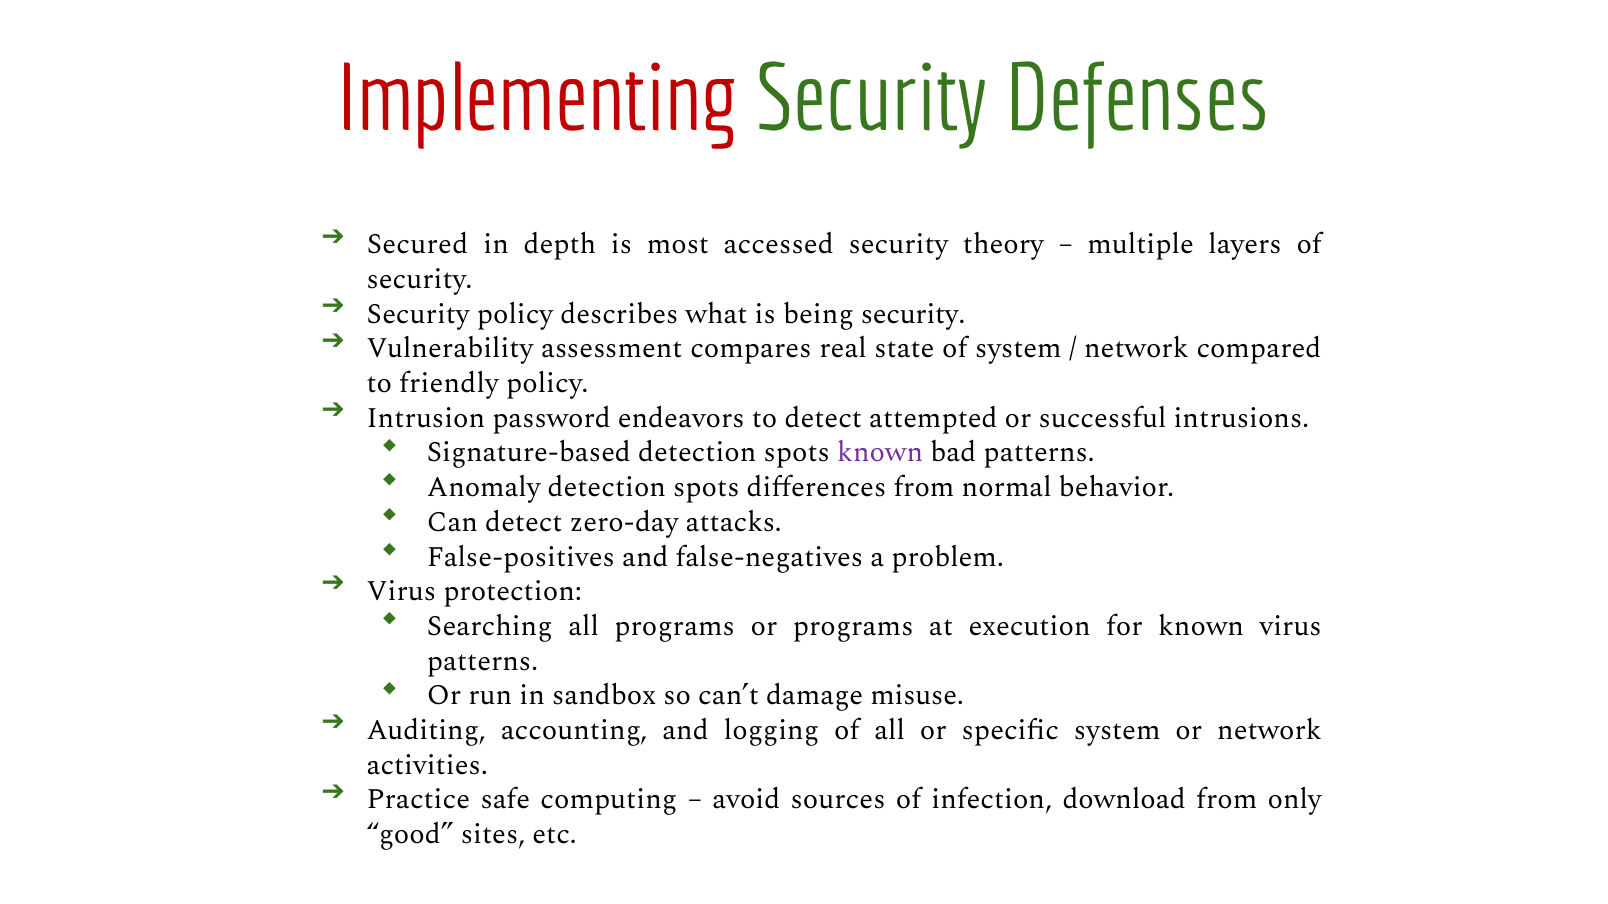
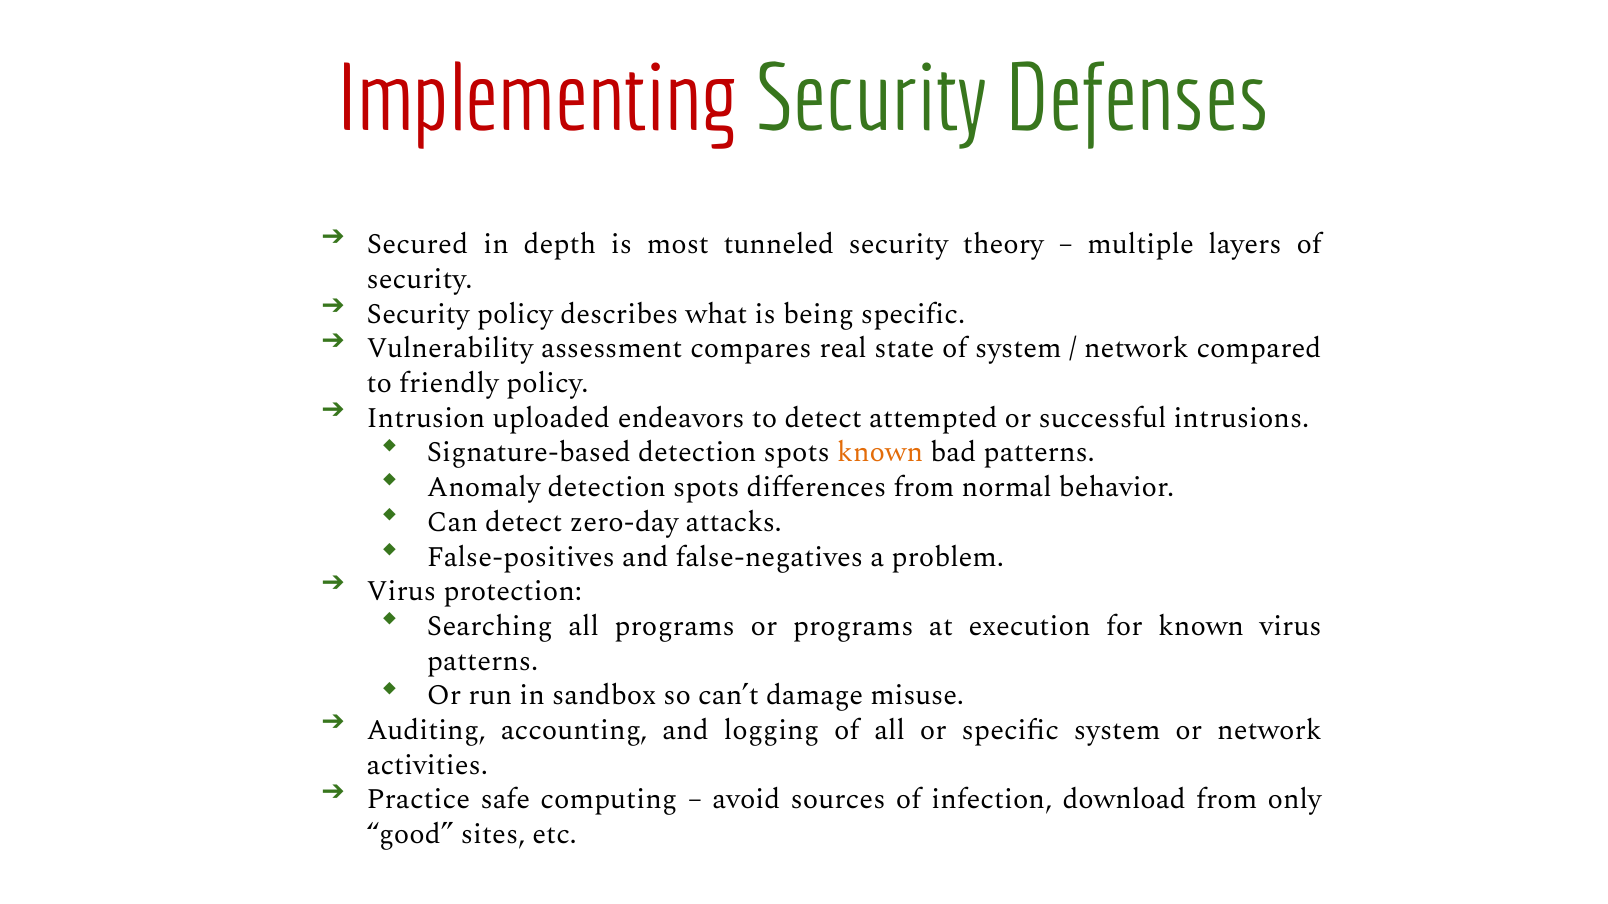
accessed: accessed -> tunneled
being security: security -> specific
password: password -> uploaded
known at (880, 453) colour: purple -> orange
